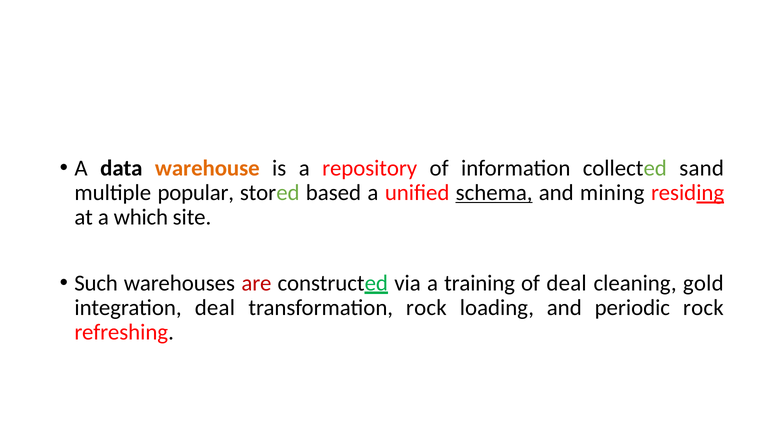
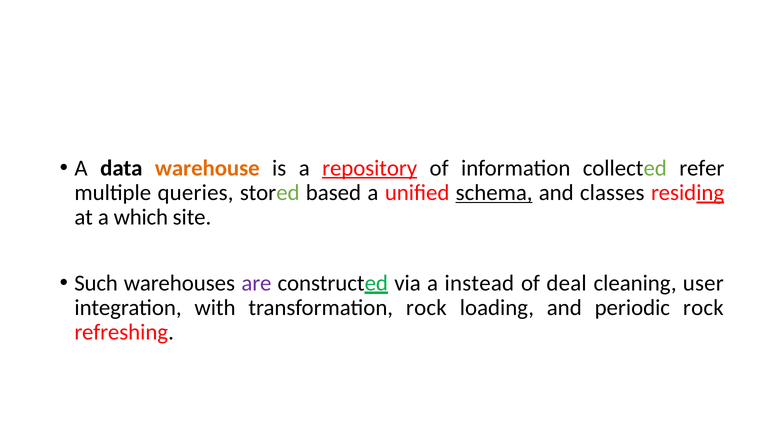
repository underline: none -> present
sand: sand -> refer
popular: popular -> queries
mining: mining -> classes
are colour: red -> purple
training: training -> instead
gold: gold -> user
integration deal: deal -> with
